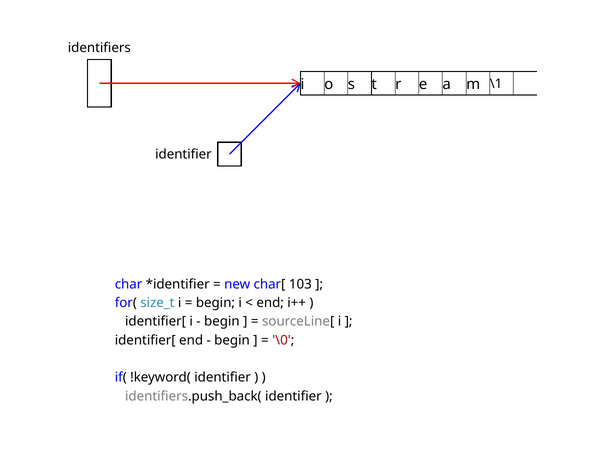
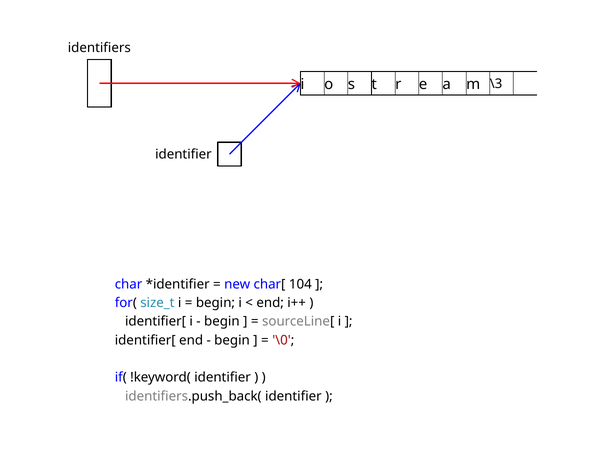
\1: \1 -> \3
103: 103 -> 104
